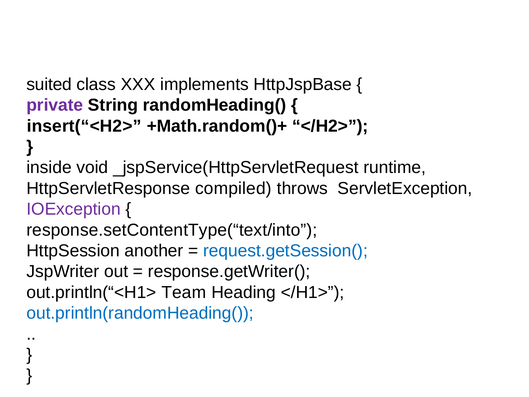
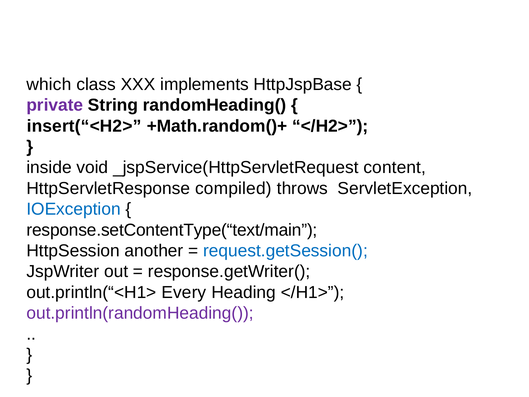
suited: suited -> which
runtime: runtime -> content
IOException colour: purple -> blue
response.setContentType(“text/into: response.setContentType(“text/into -> response.setContentType(“text/main
Team: Team -> Every
out.println(randomHeading( colour: blue -> purple
